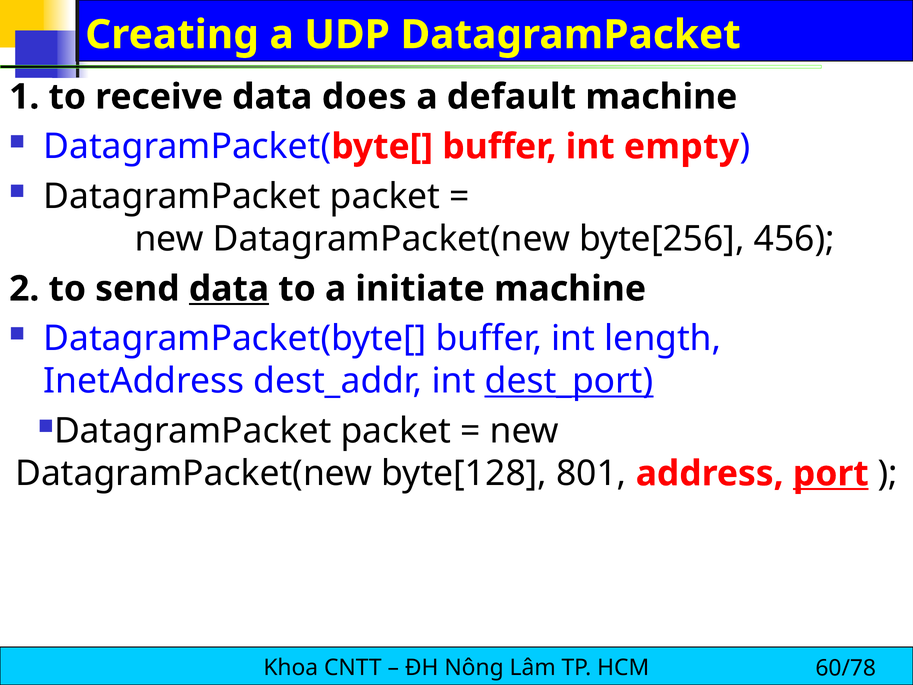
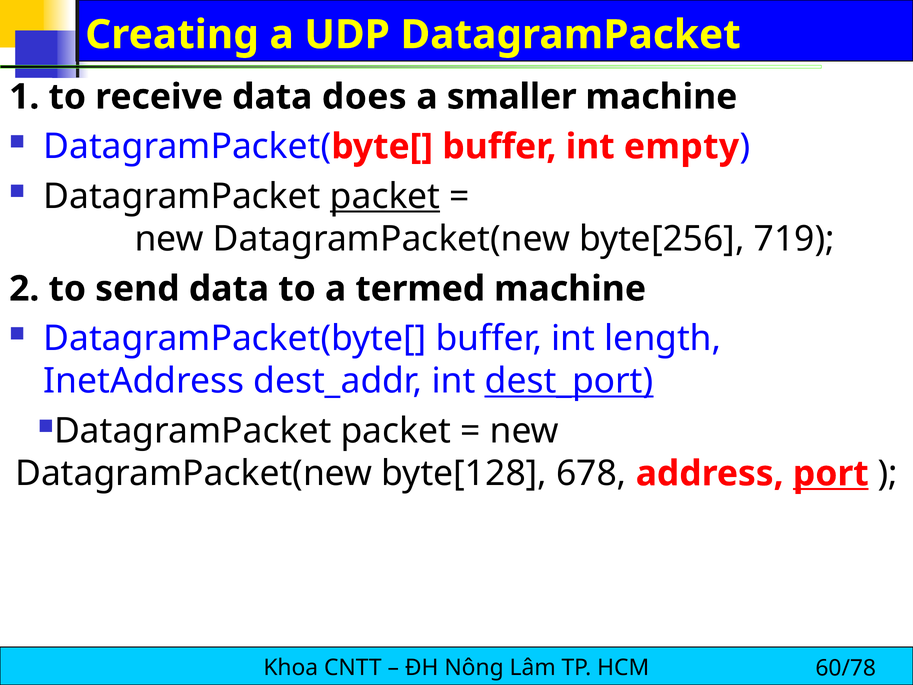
default: default -> smaller
packet at (385, 196) underline: none -> present
456: 456 -> 719
data at (229, 289) underline: present -> none
initiate: initiate -> termed
801: 801 -> 678
